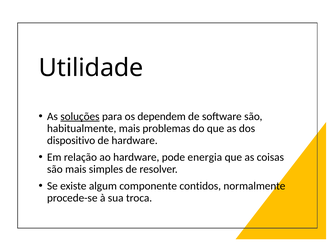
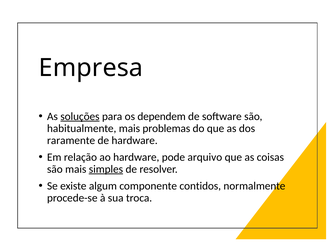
Utilidade: Utilidade -> Empresa
dispositivo: dispositivo -> raramente
energia: energia -> arquivo
simples underline: none -> present
